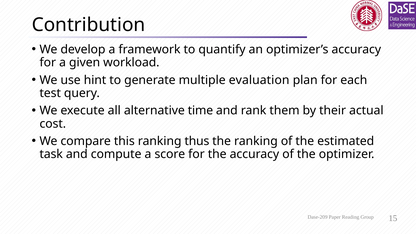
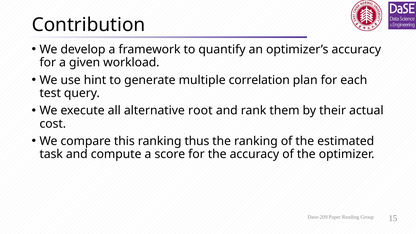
evaluation: evaluation -> correlation
time: time -> root
